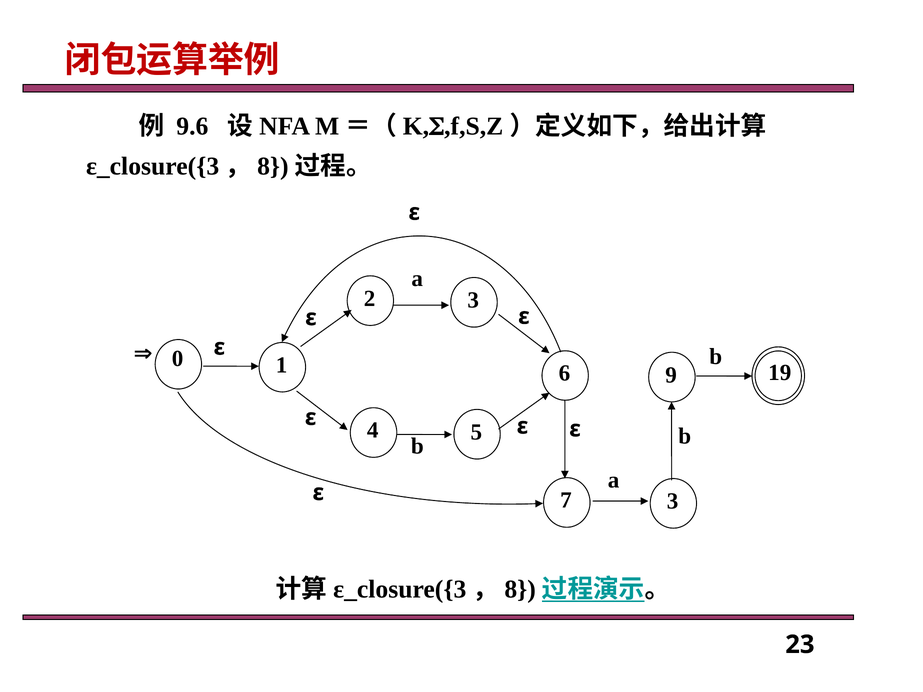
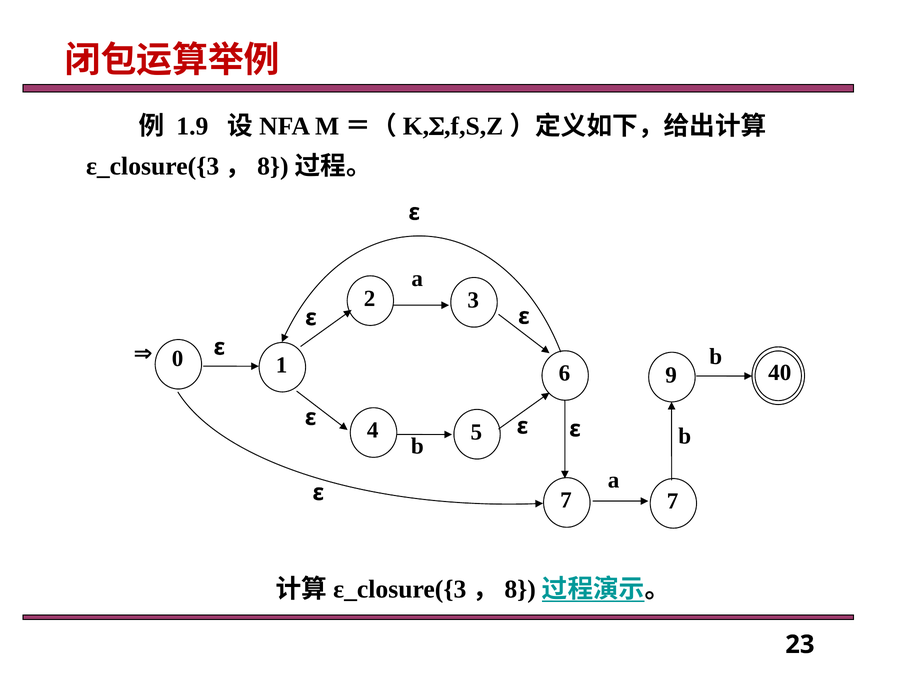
9.6: 9.6 -> 1.9
19: 19 -> 40
7 3: 3 -> 7
